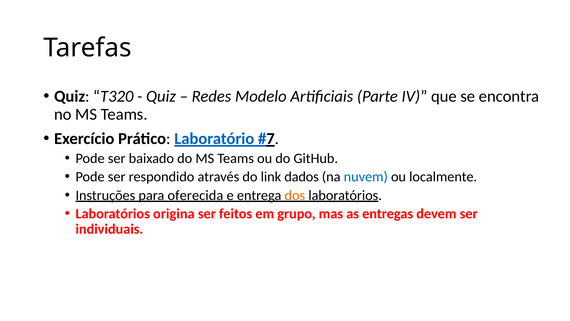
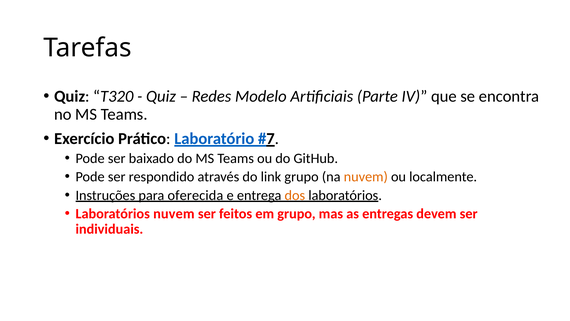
link dados: dados -> grupo
nuvem at (366, 177) colour: blue -> orange
Laboratórios origina: origina -> nuvem
